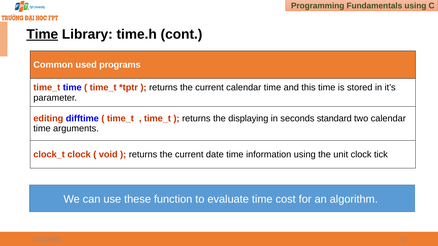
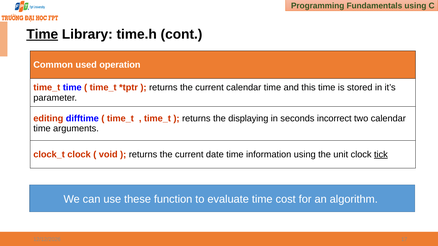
programs: programs -> operation
standard: standard -> incorrect
tick underline: none -> present
